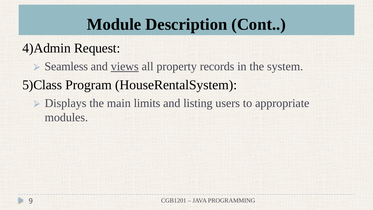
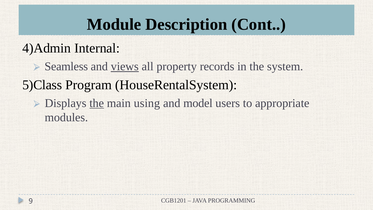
Request: Request -> Internal
the at (97, 103) underline: none -> present
limits: limits -> using
listing: listing -> model
